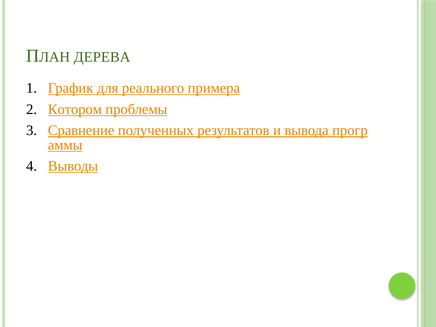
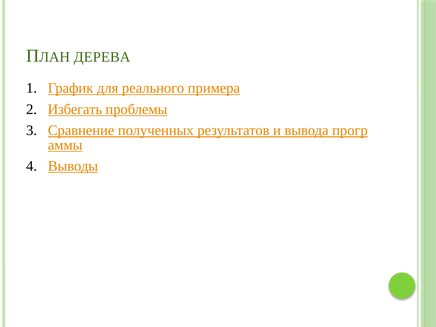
Котором: Котором -> Избегать
